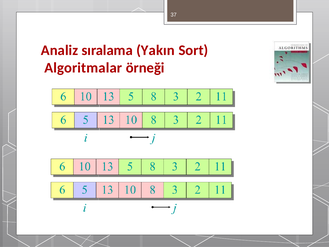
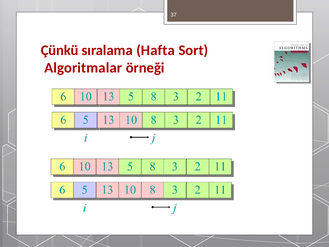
Analiz: Analiz -> Çünkü
Yakın: Yakın -> Hafta
